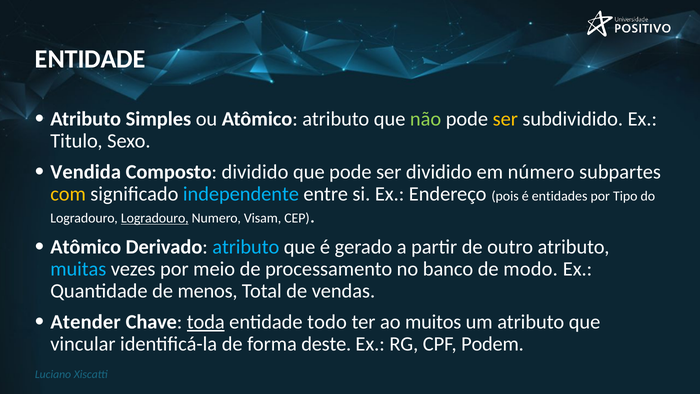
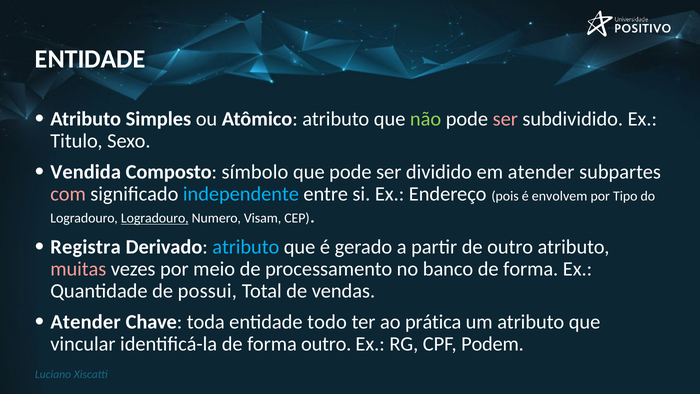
ser at (505, 119) colour: yellow -> pink
Composto dividido: dividido -> símbolo
em número: número -> atender
com colour: yellow -> pink
entidades: entidades -> envolvem
Atômico at (86, 247): Atômico -> Registra
muitas colour: light blue -> pink
banco de modo: modo -> forma
menos: menos -> possui
toda underline: present -> none
muitos: muitos -> prática
forma deste: deste -> outro
